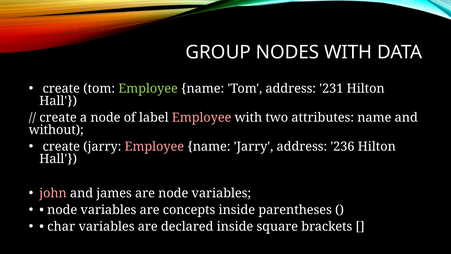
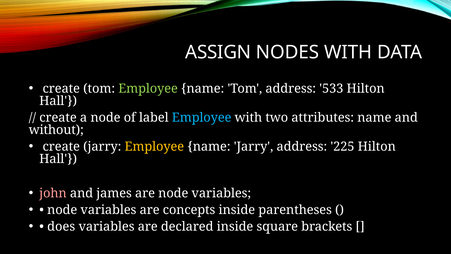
GROUP: GROUP -> ASSIGN
231: 231 -> 533
Employee at (202, 117) colour: pink -> light blue
Employee at (154, 146) colour: pink -> yellow
236: 236 -> 225
char: char -> does
